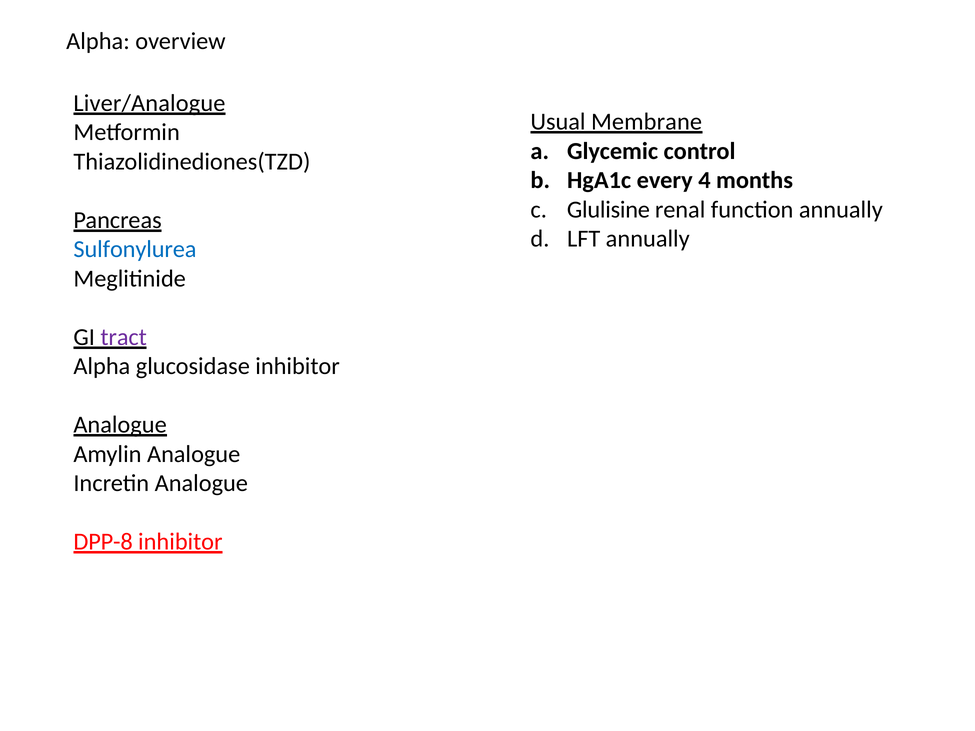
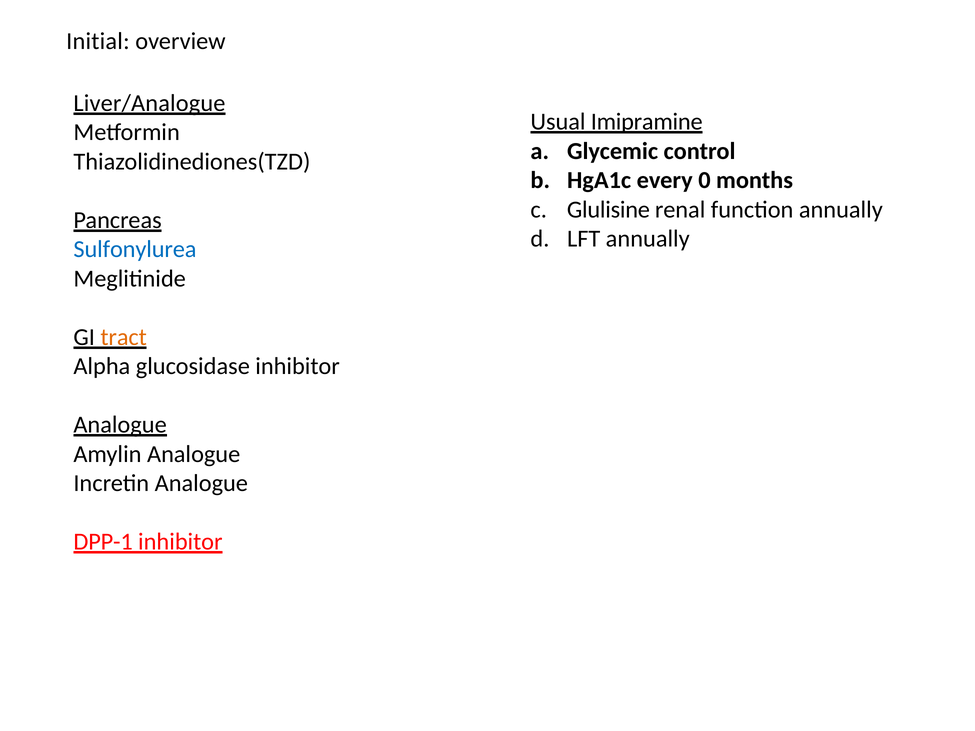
Alpha at (98, 41): Alpha -> Initial
Membrane: Membrane -> Imipramine
4: 4 -> 0
tract colour: purple -> orange
DPP-8: DPP-8 -> DPP-1
